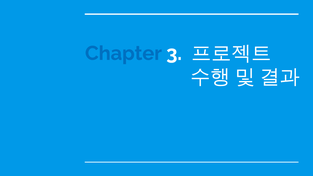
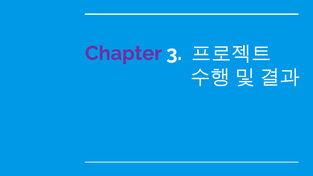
Chapter colour: blue -> purple
